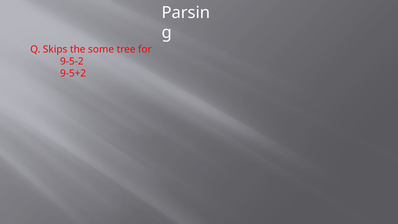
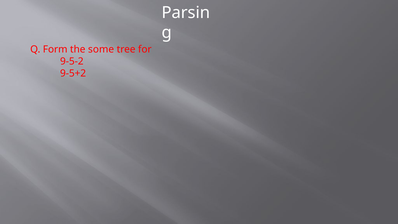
Skips: Skips -> Form
